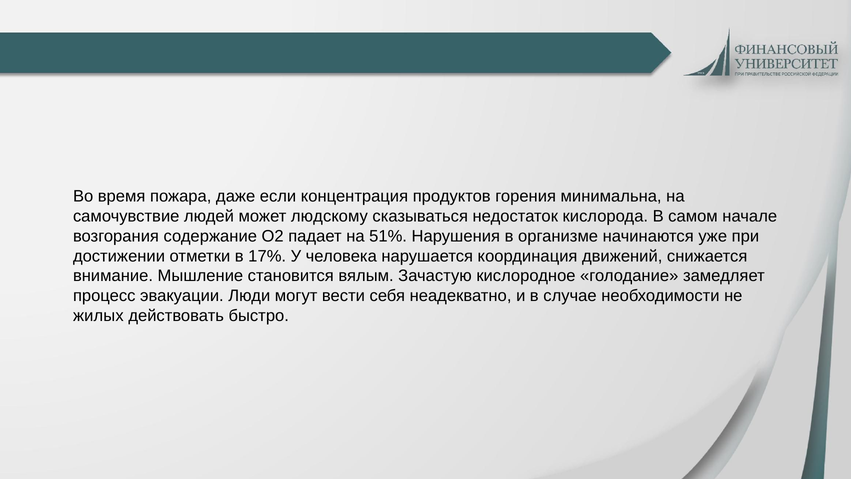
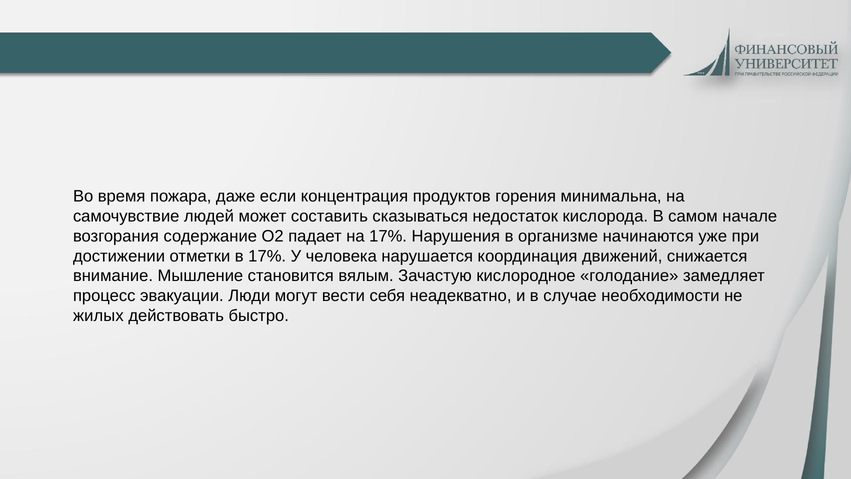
людскому: людскому -> составить
на 51%: 51% -> 17%
